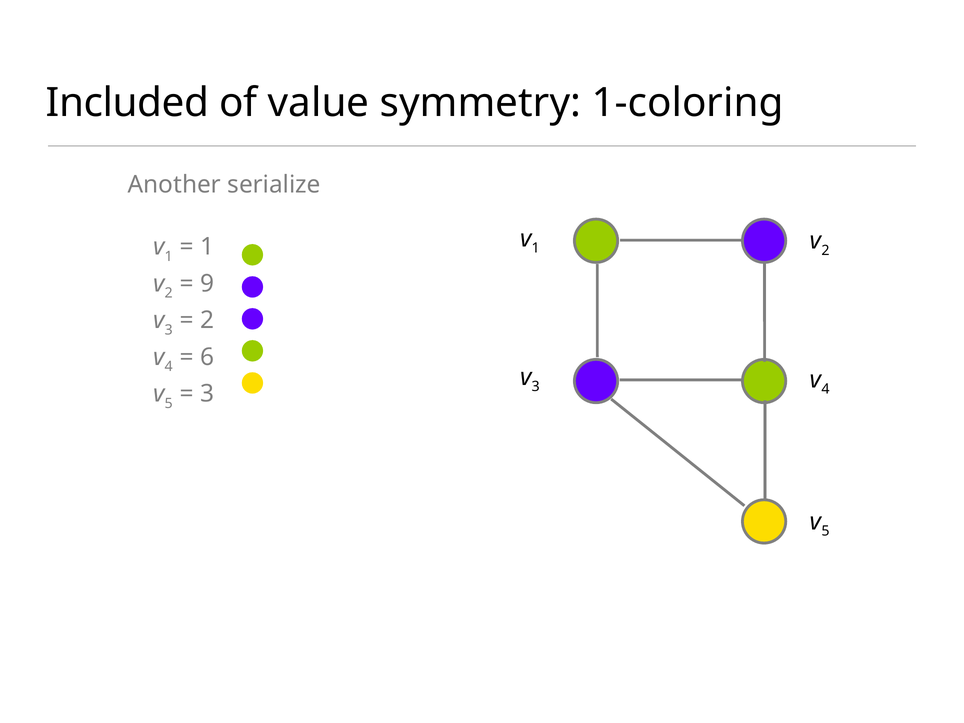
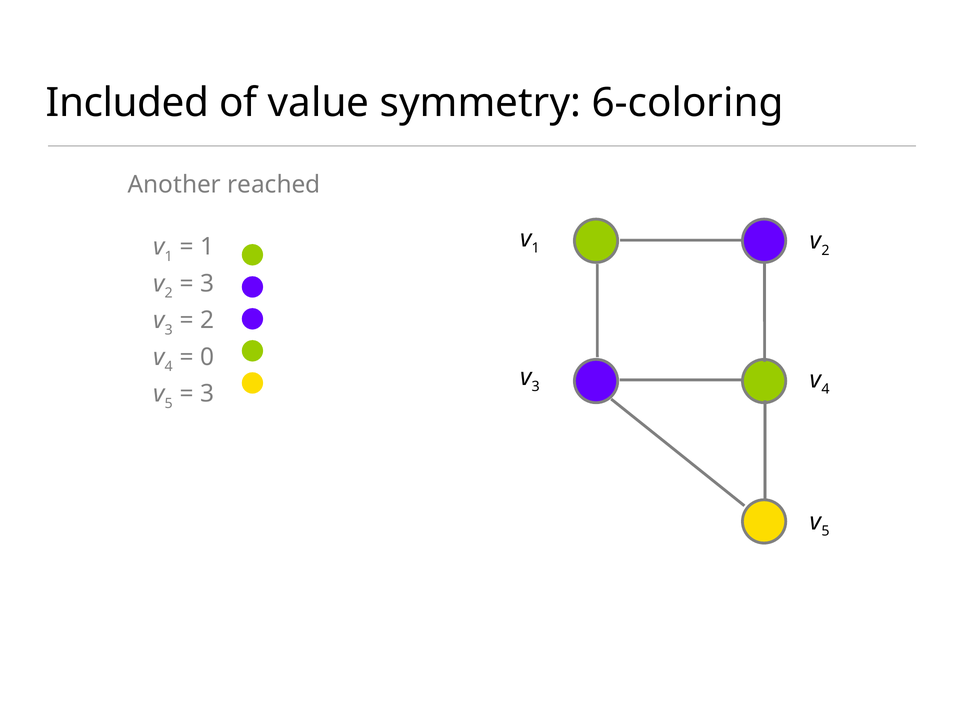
1-coloring: 1-coloring -> 6-coloring
serialize: serialize -> reached
9 at (207, 284): 9 -> 3
6: 6 -> 0
